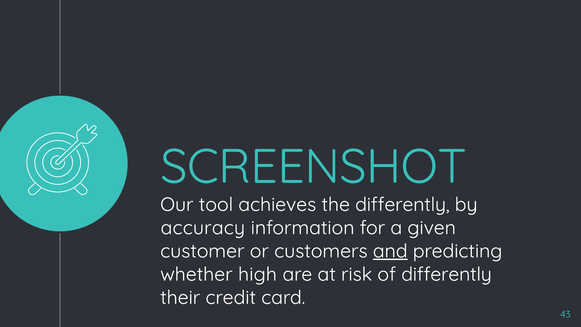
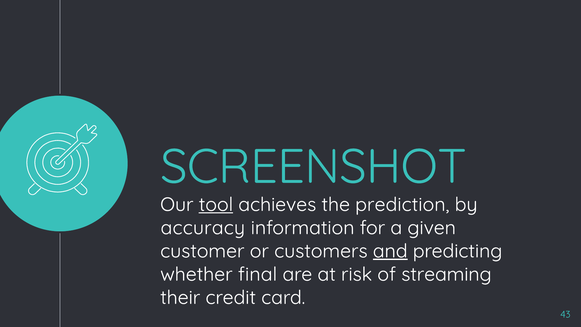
tool underline: none -> present
the differently: differently -> prediction
high: high -> final
of differently: differently -> streaming
